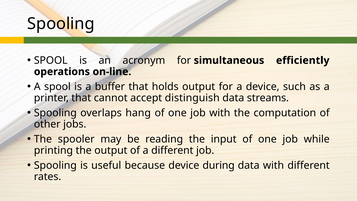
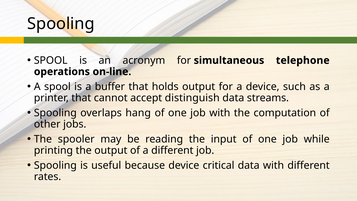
efficiently: efficiently -> telephone
during: during -> critical
